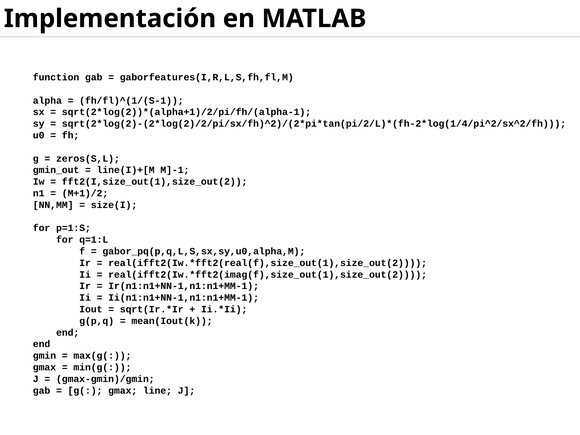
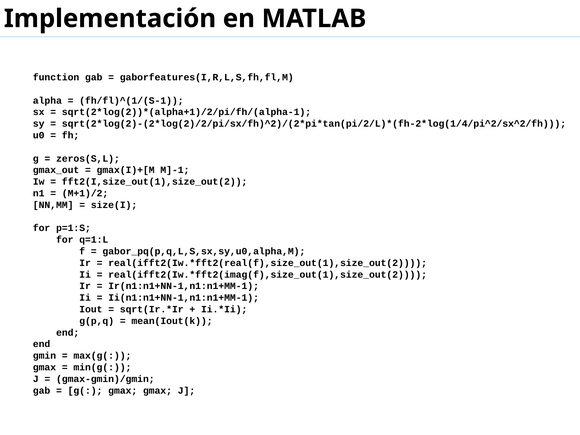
gmin_out: gmin_out -> gmax_out
line(I)+[M: line(I)+[M -> gmax(I)+[M
gmax line: line -> gmax
